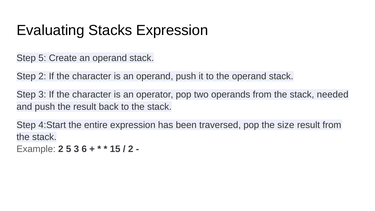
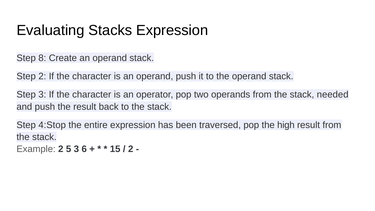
Step 5: 5 -> 8
4:Start: 4:Start -> 4:Stop
size: size -> high
